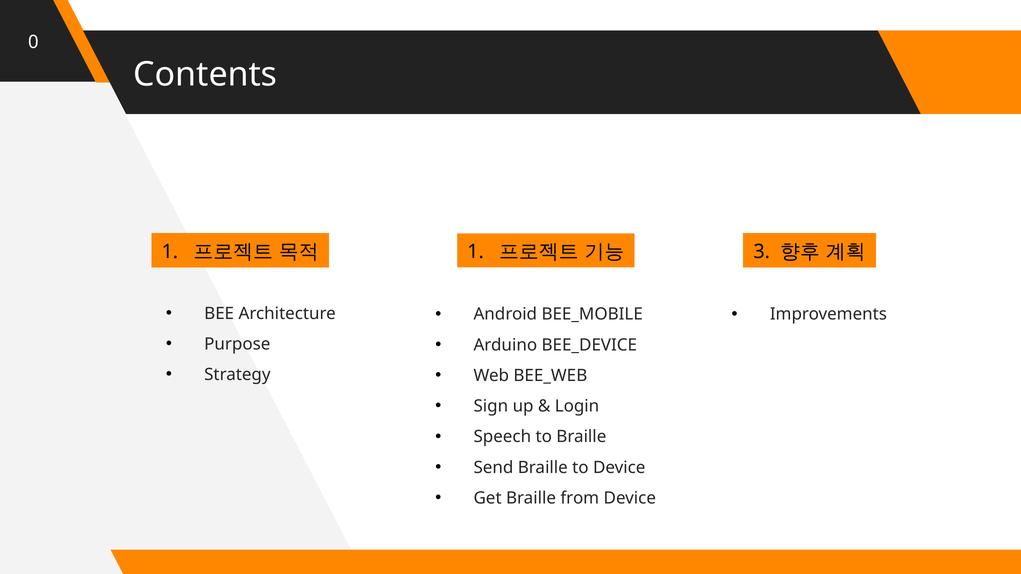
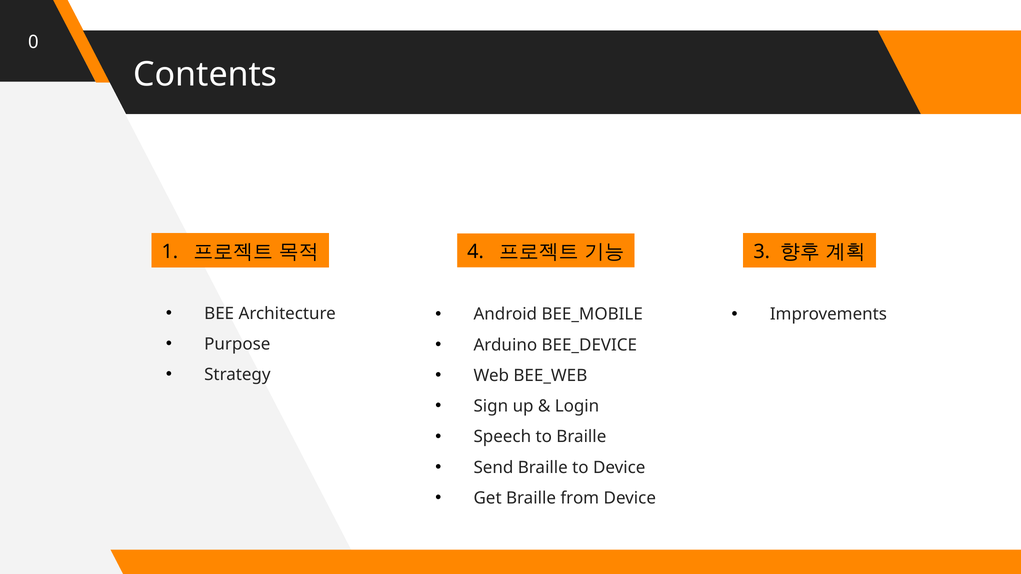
1 at (476, 252): 1 -> 4
